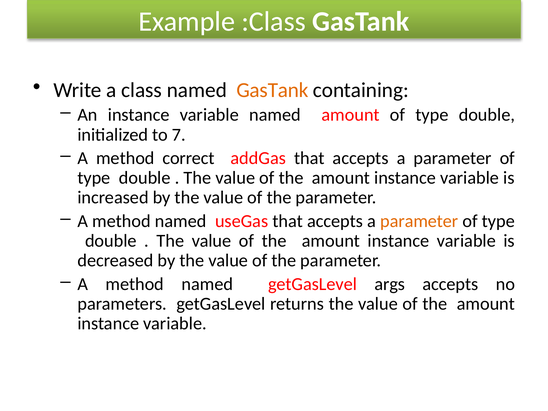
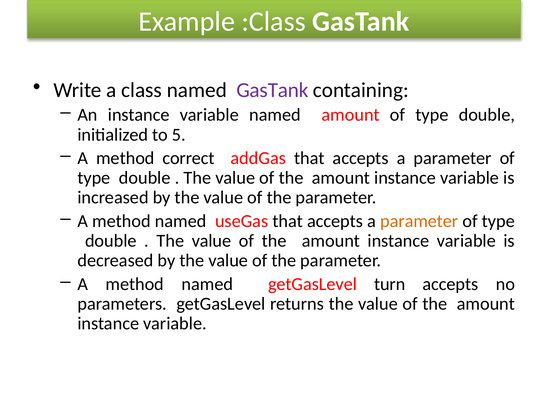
GasTank at (272, 90) colour: orange -> purple
7: 7 -> 5
args: args -> turn
